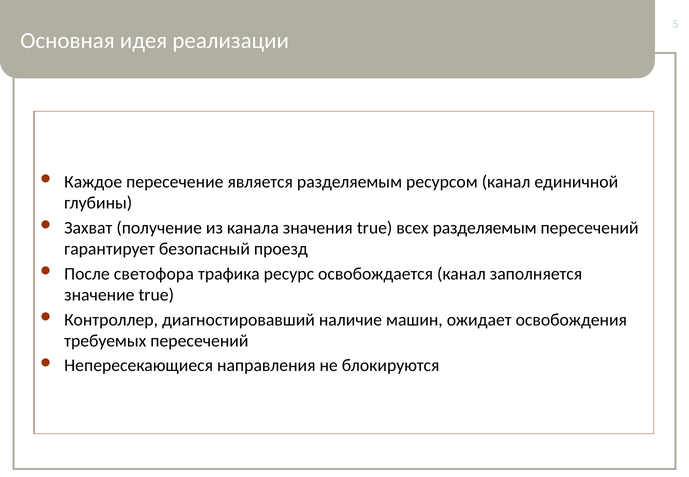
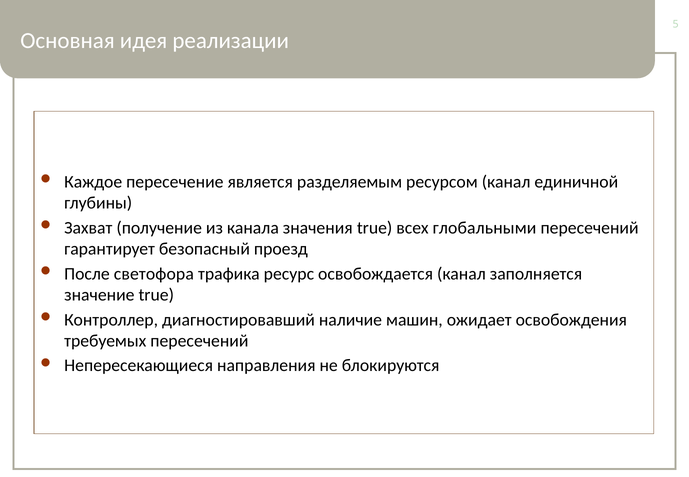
всех разделяемым: разделяемым -> глобальными
